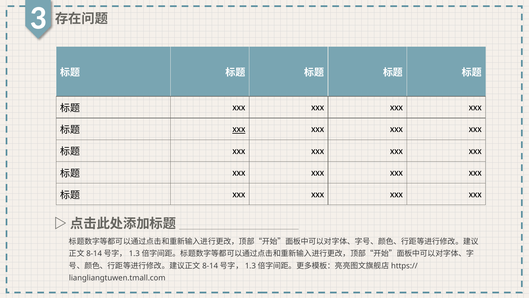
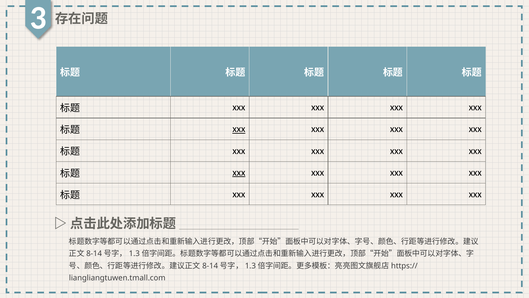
xxx at (239, 172) underline: none -> present
